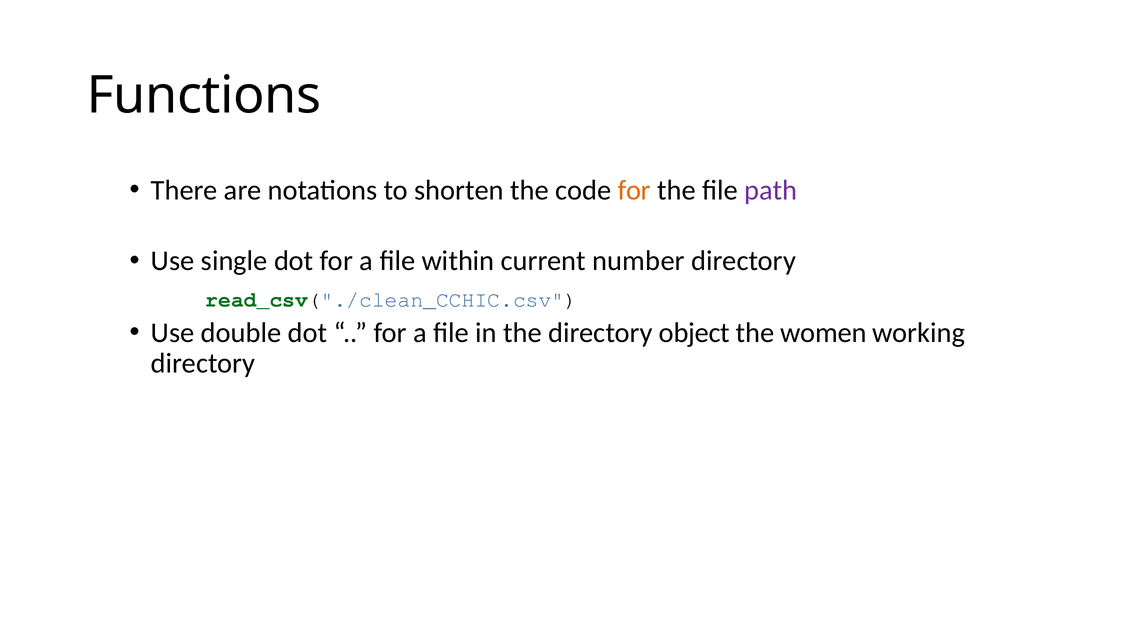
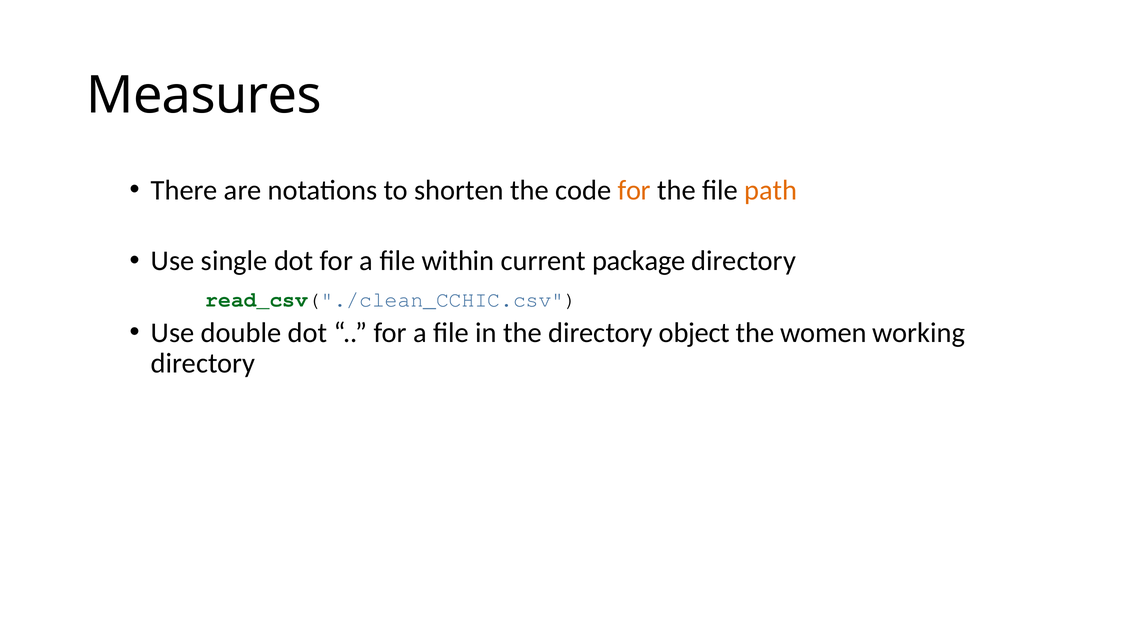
Functions: Functions -> Measures
path colour: purple -> orange
number: number -> package
